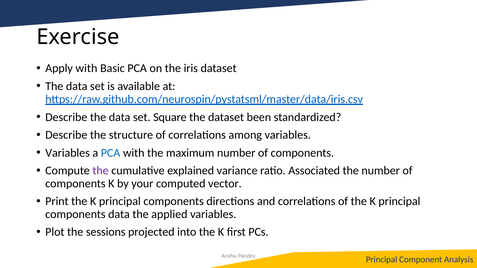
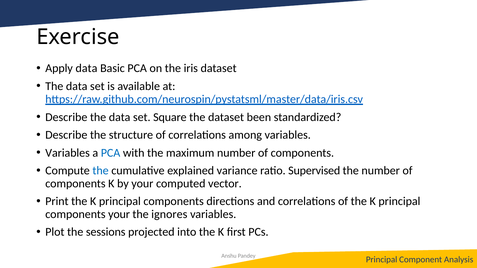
Apply with: with -> data
the at (101, 171) colour: purple -> blue
Associated: Associated -> Supervised
components data: data -> your
applied: applied -> ignores
